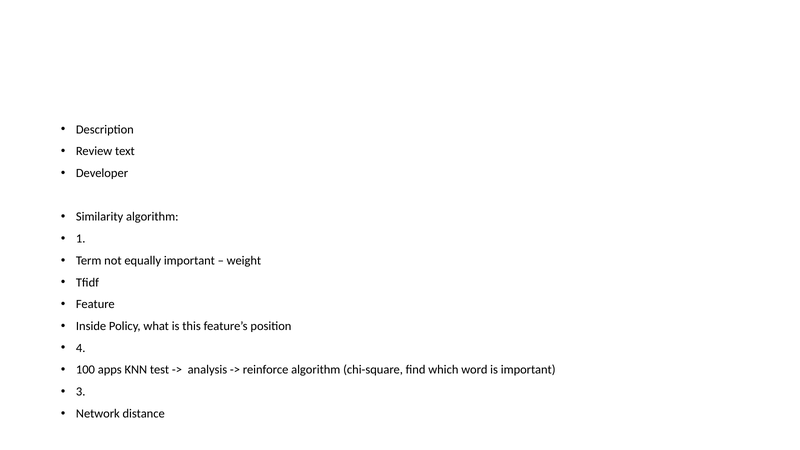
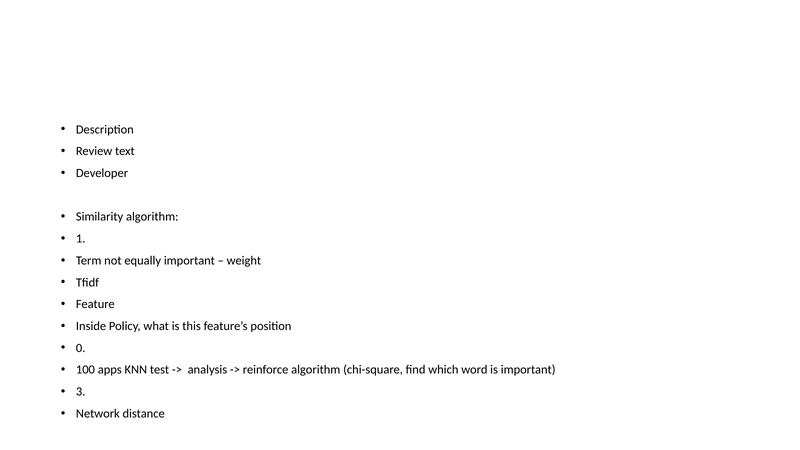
4: 4 -> 0
